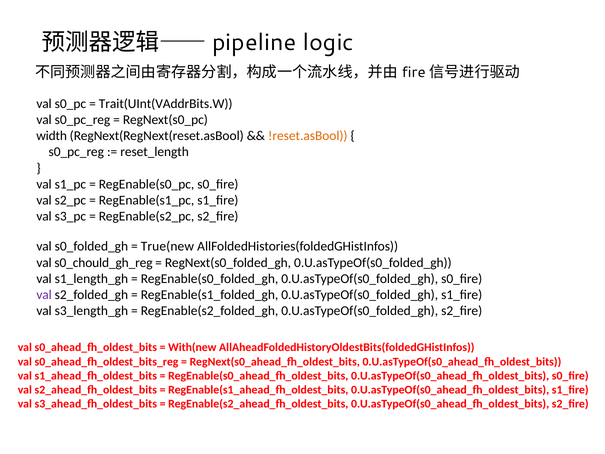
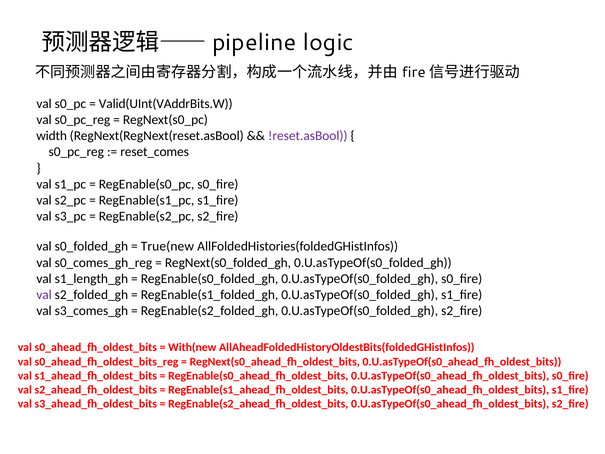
Trait(UInt(VAddrBits.W: Trait(UInt(VAddrBits.W -> Valid(UInt(VAddrBits.W
!reset.asBool colour: orange -> purple
reset_length: reset_length -> reset_comes
s0_chould_gh_reg: s0_chould_gh_reg -> s0_comes_gh_reg
s3_length_gh: s3_length_gh -> s3_comes_gh
